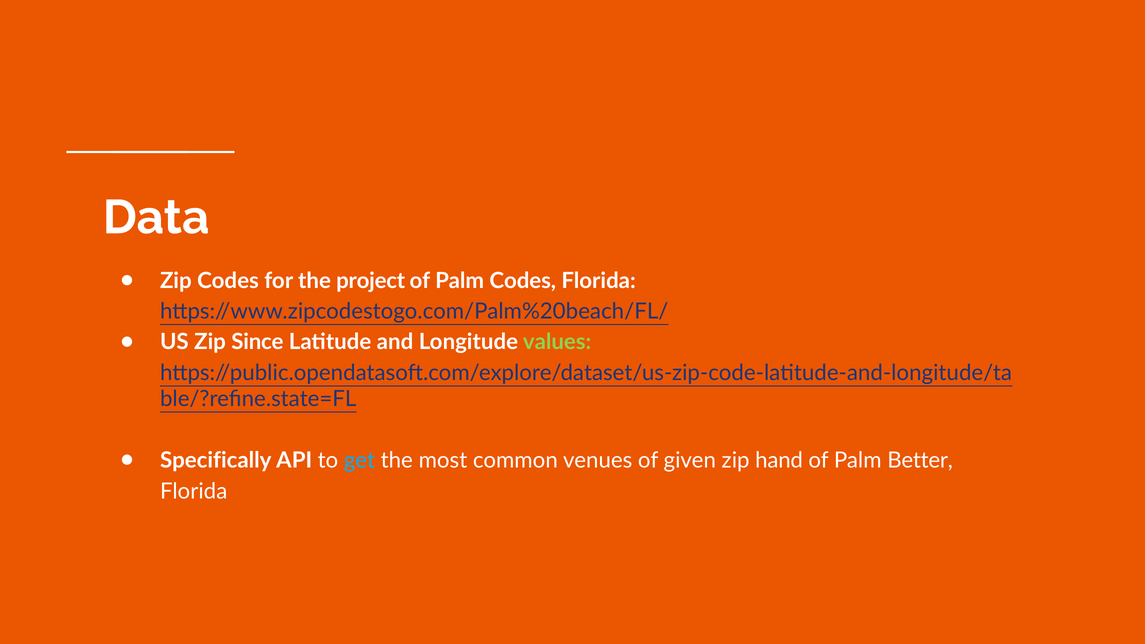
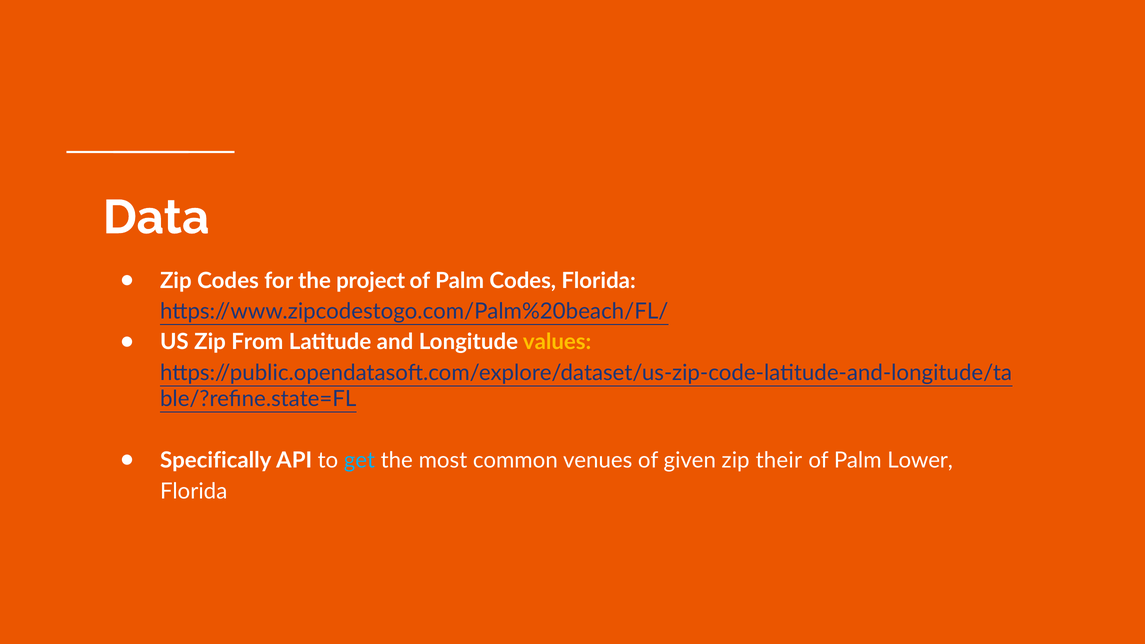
Since: Since -> From
values colour: light green -> yellow
hand: hand -> their
Better: Better -> Lower
